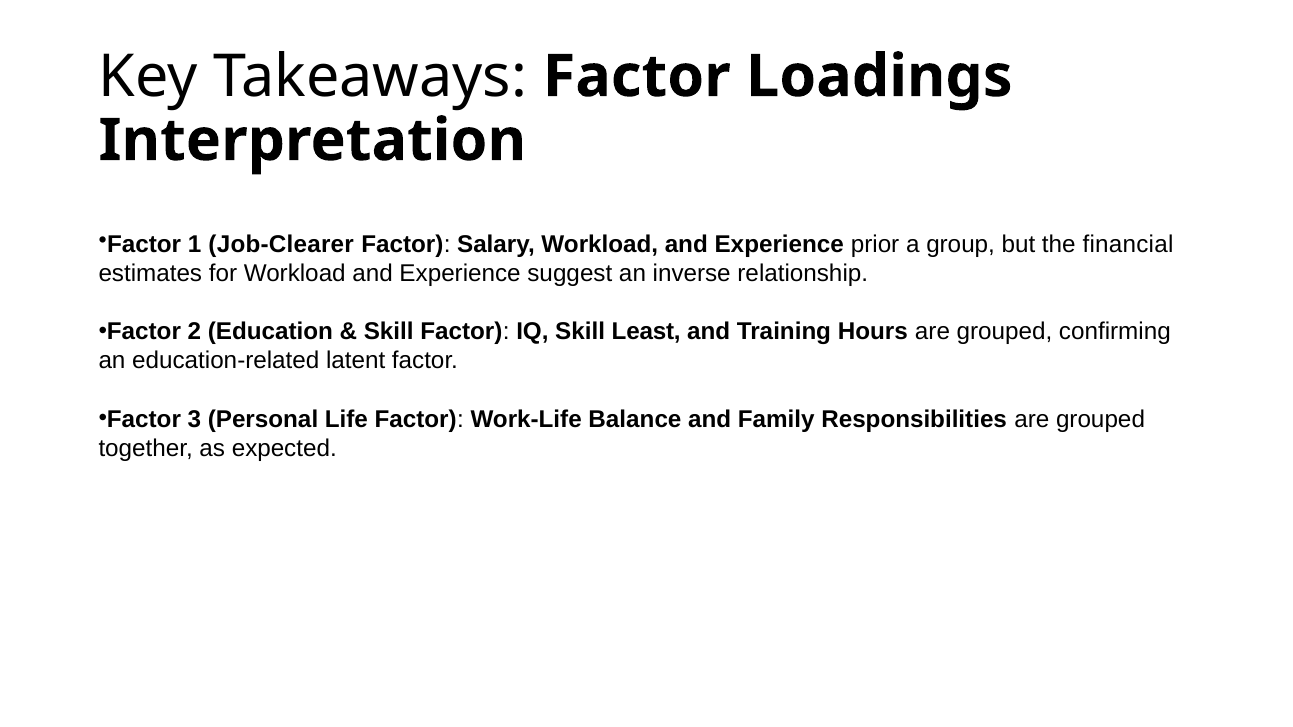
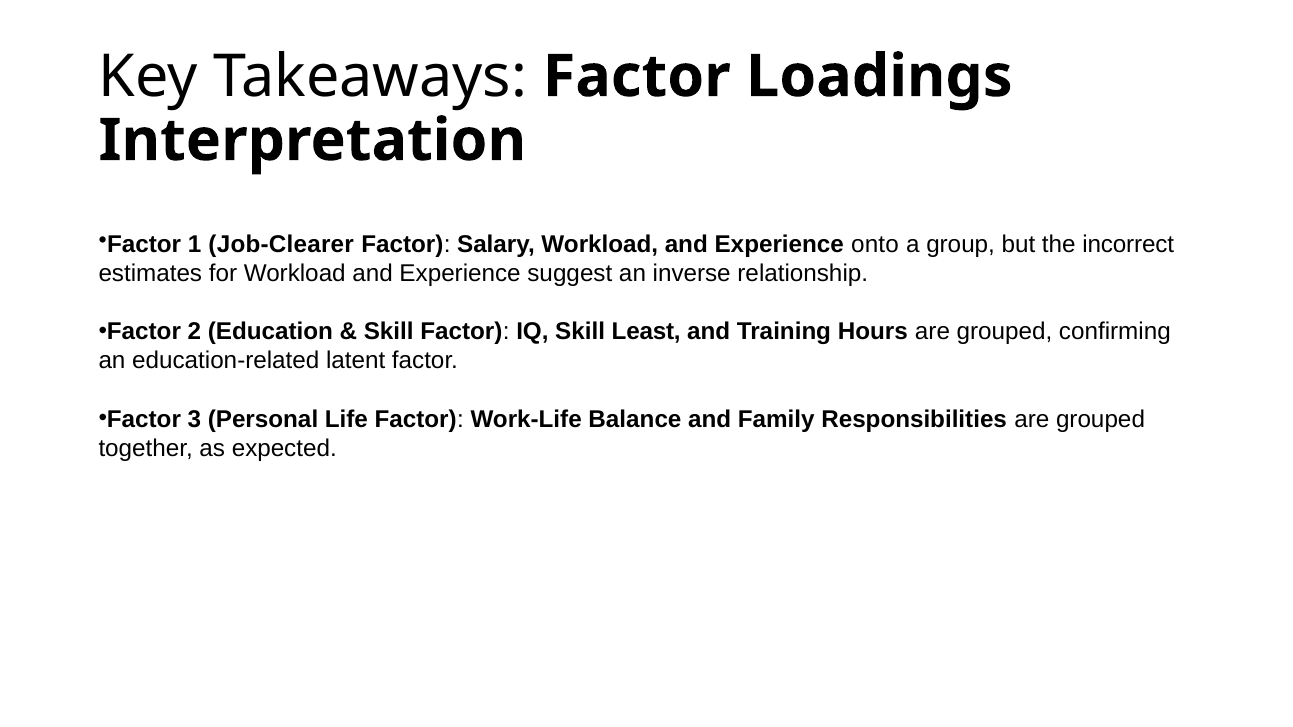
prior: prior -> onto
financial: financial -> incorrect
